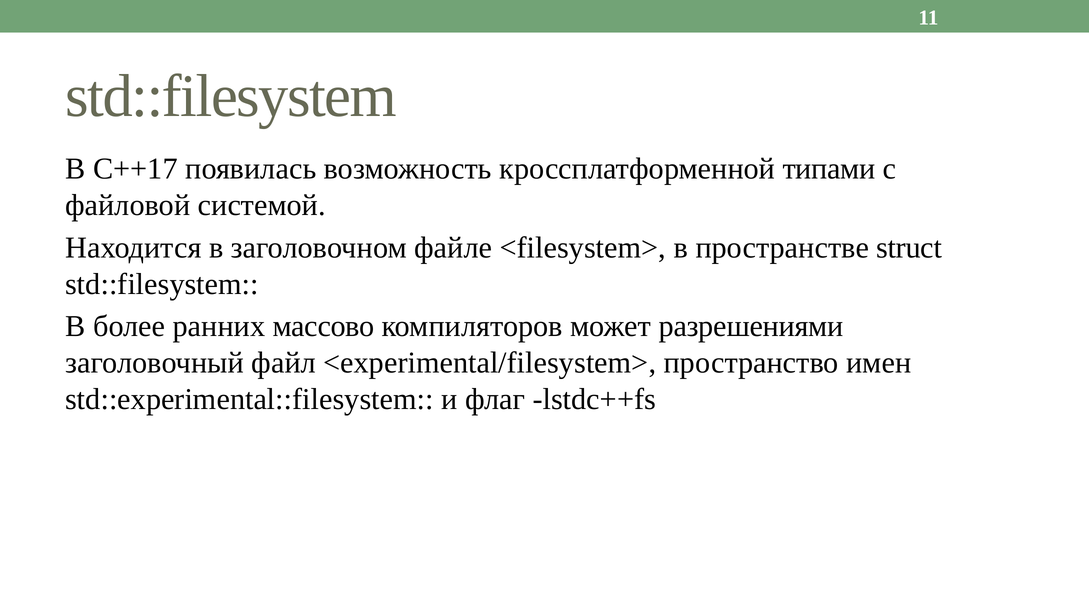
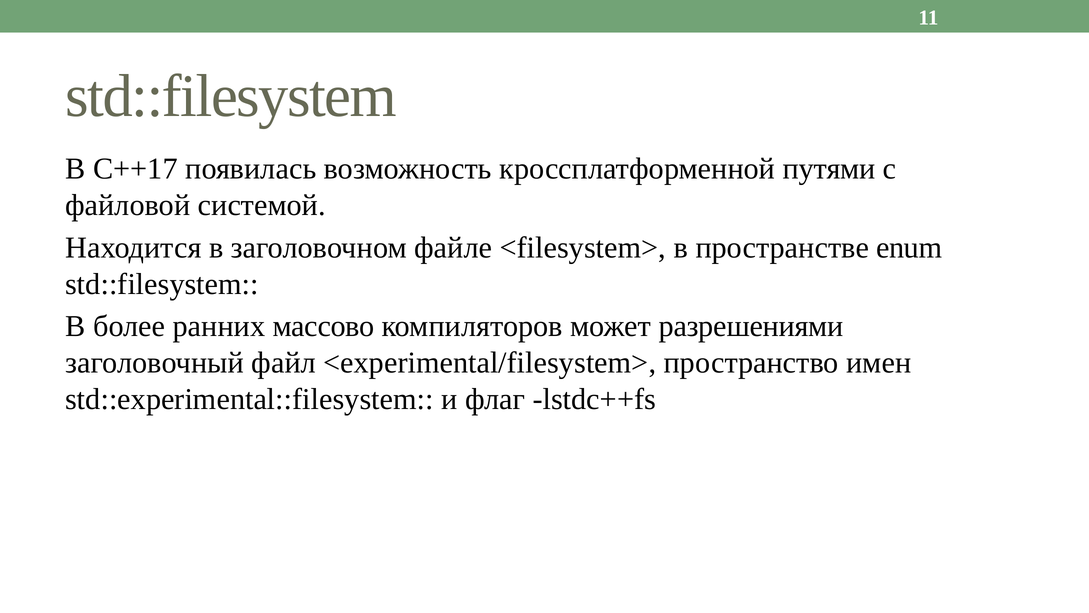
типами: типами -> путями
struct: struct -> enum
